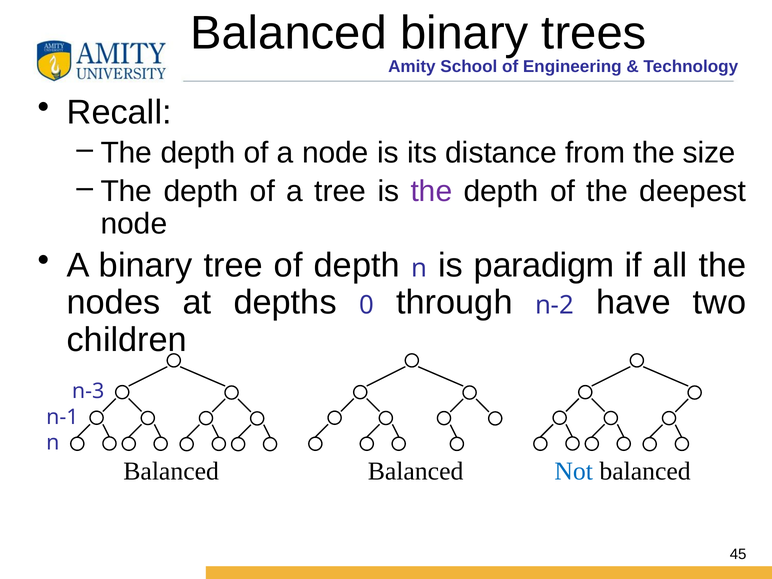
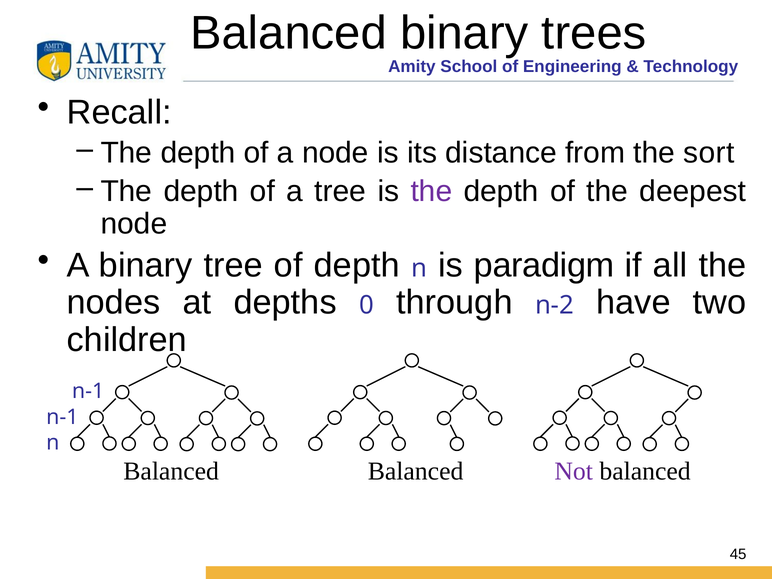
size: size -> sort
n-3 at (88, 391): n-3 -> n-1
Not colour: blue -> purple
